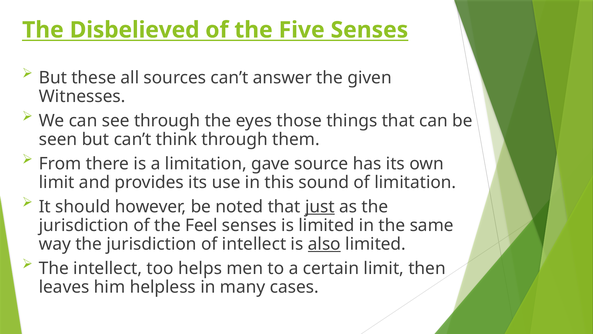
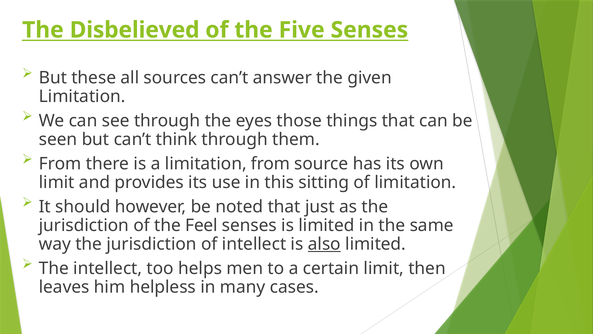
Witnesses at (82, 96): Witnesses -> Limitation
limitation gave: gave -> from
sound: sound -> sitting
just underline: present -> none
